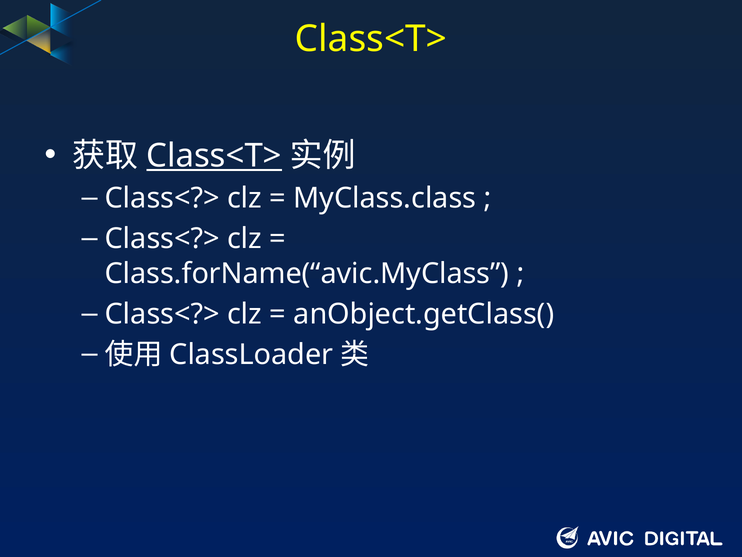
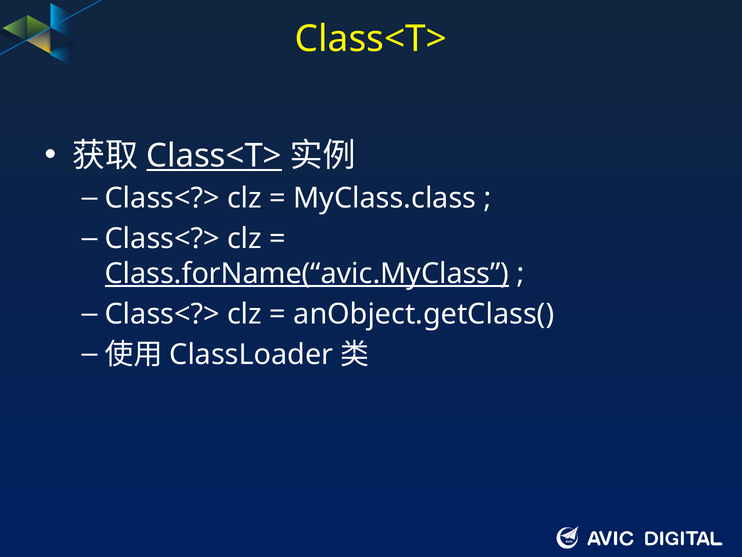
Class.forName(“avic.MyClass underline: none -> present
